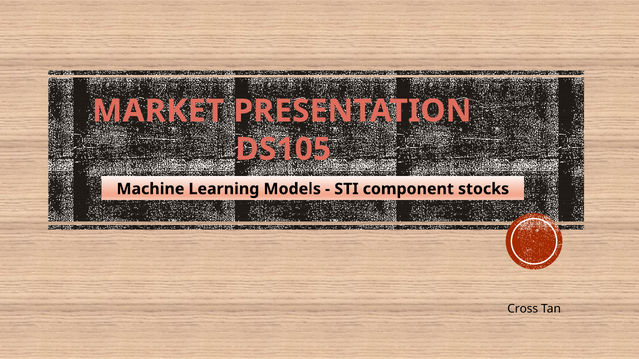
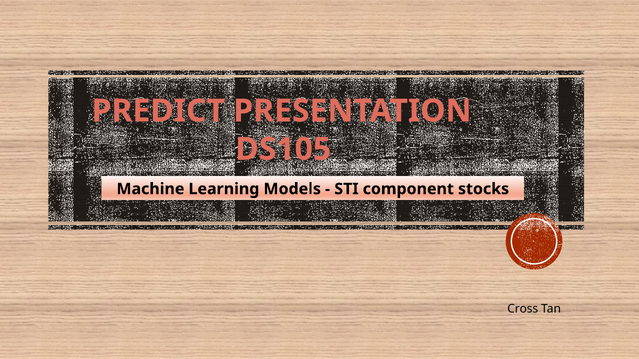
MARKET: MARKET -> PREDICT
